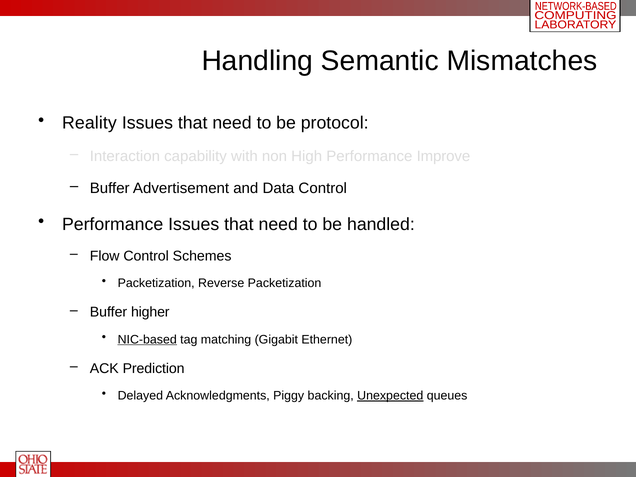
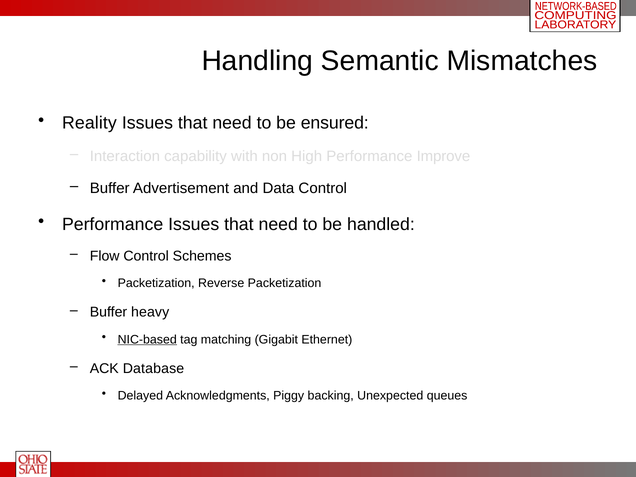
protocol: protocol -> ensured
higher: higher -> heavy
Prediction: Prediction -> Database
Unexpected underline: present -> none
